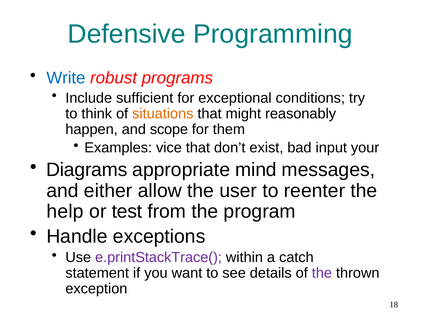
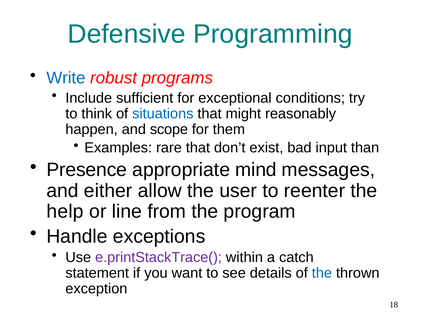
situations colour: orange -> blue
vice: vice -> rare
your: your -> than
Diagrams: Diagrams -> Presence
test: test -> line
the at (322, 273) colour: purple -> blue
